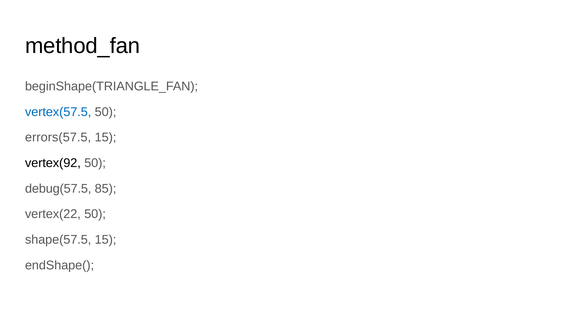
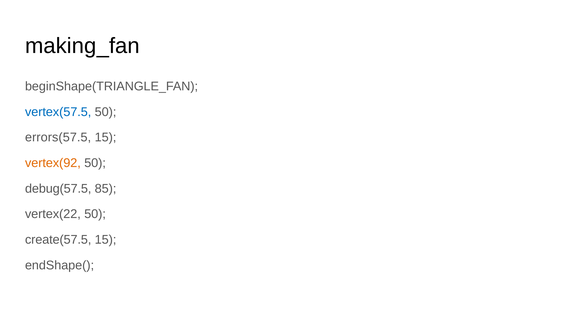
method_fan: method_fan -> making_fan
vertex(92 colour: black -> orange
shape(57.5: shape(57.5 -> create(57.5
